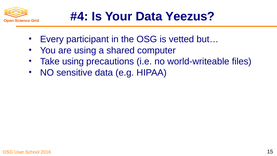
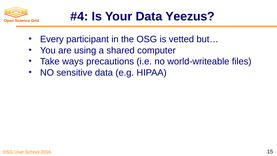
Take using: using -> ways
